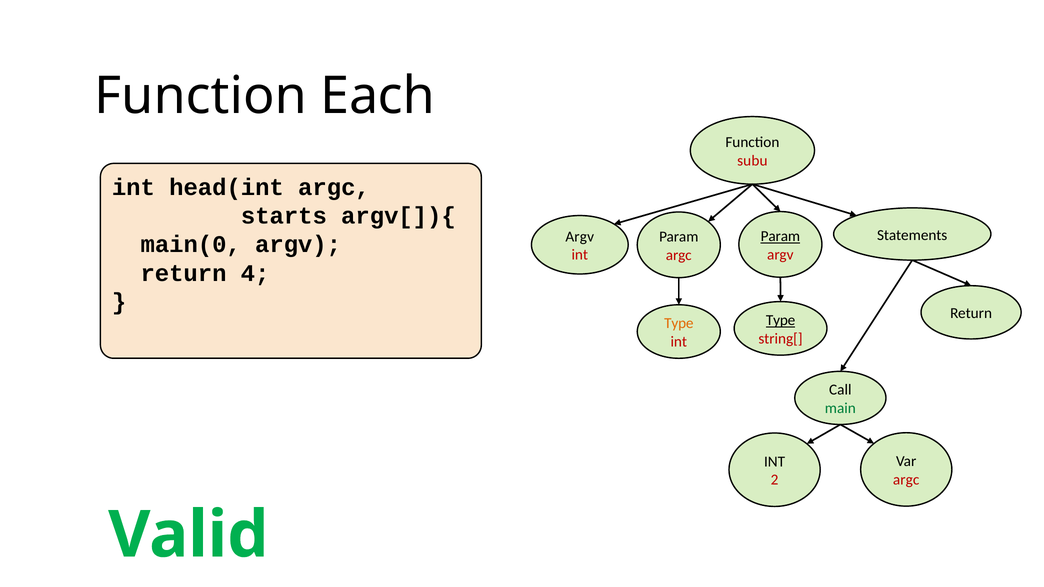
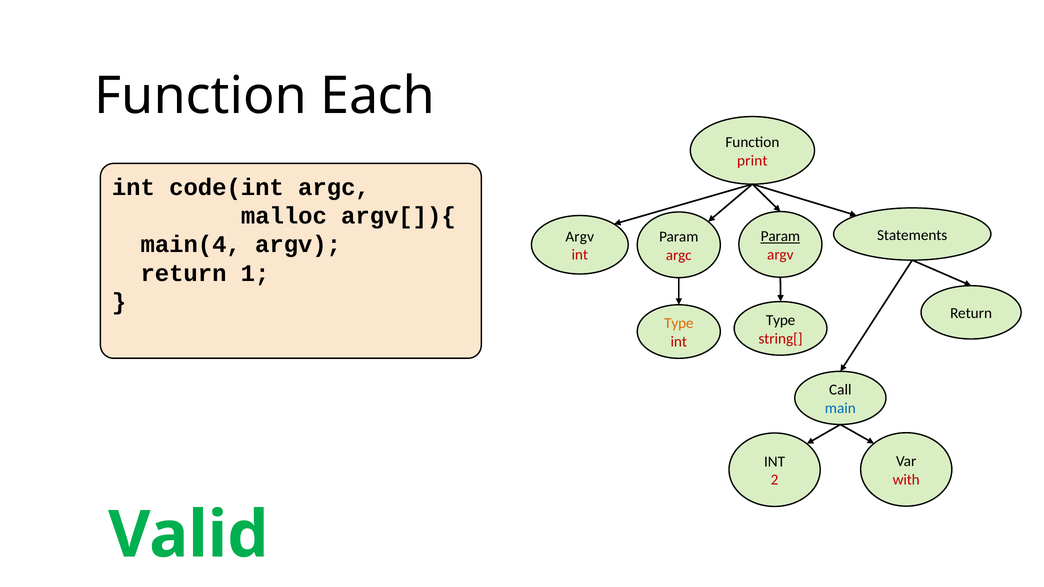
subu: subu -> print
head(int: head(int -> code(int
starts: starts -> malloc
main(0: main(0 -> main(4
4: 4 -> 1
Type at (781, 320) underline: present -> none
main colour: green -> blue
argc at (906, 480): argc -> with
